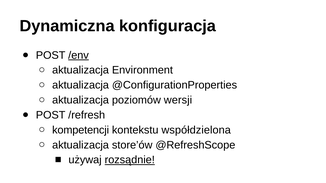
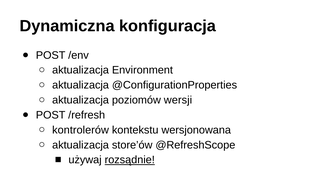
/env underline: present -> none
kompetencji: kompetencji -> kontrolerów
współdzielona: współdzielona -> wersjonowana
